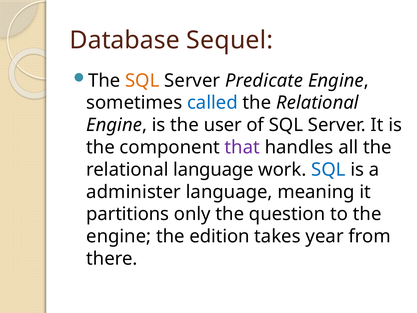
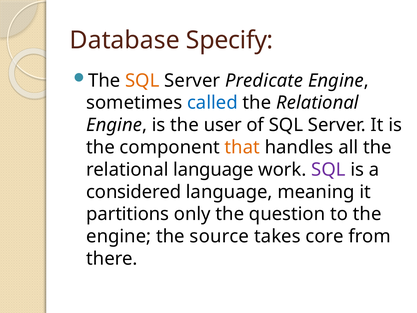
Sequel: Sequel -> Specify
that colour: purple -> orange
SQL at (328, 169) colour: blue -> purple
administer: administer -> considered
edition: edition -> source
year: year -> core
